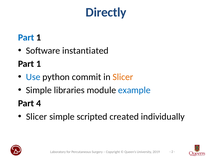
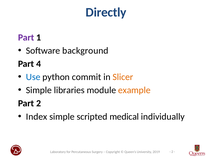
Part at (26, 37) colour: blue -> purple
instantiated: instantiated -> background
1 at (39, 64): 1 -> 4
example colour: blue -> orange
Part 4: 4 -> 2
Slicer at (37, 117): Slicer -> Index
created: created -> medical
